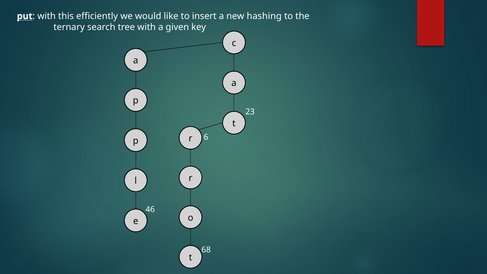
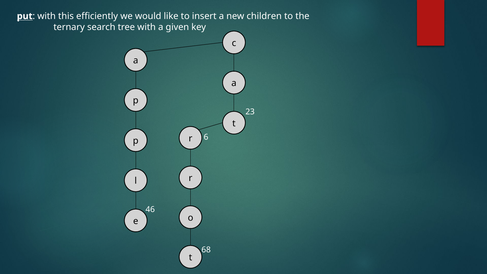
hashing: hashing -> children
